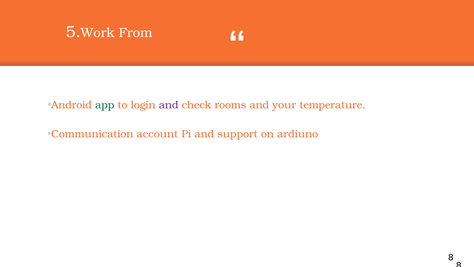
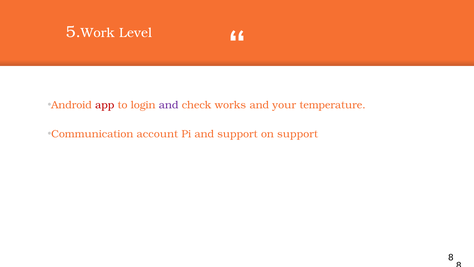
From: From -> Level
app colour: green -> red
rooms: rooms -> works
on ardiuno: ardiuno -> support
